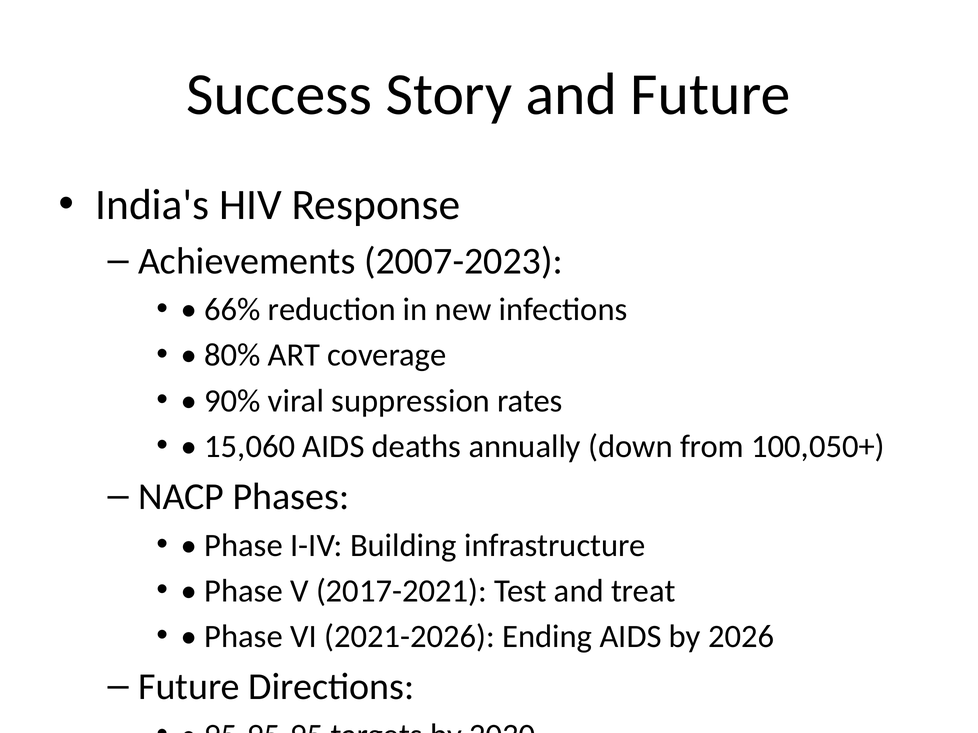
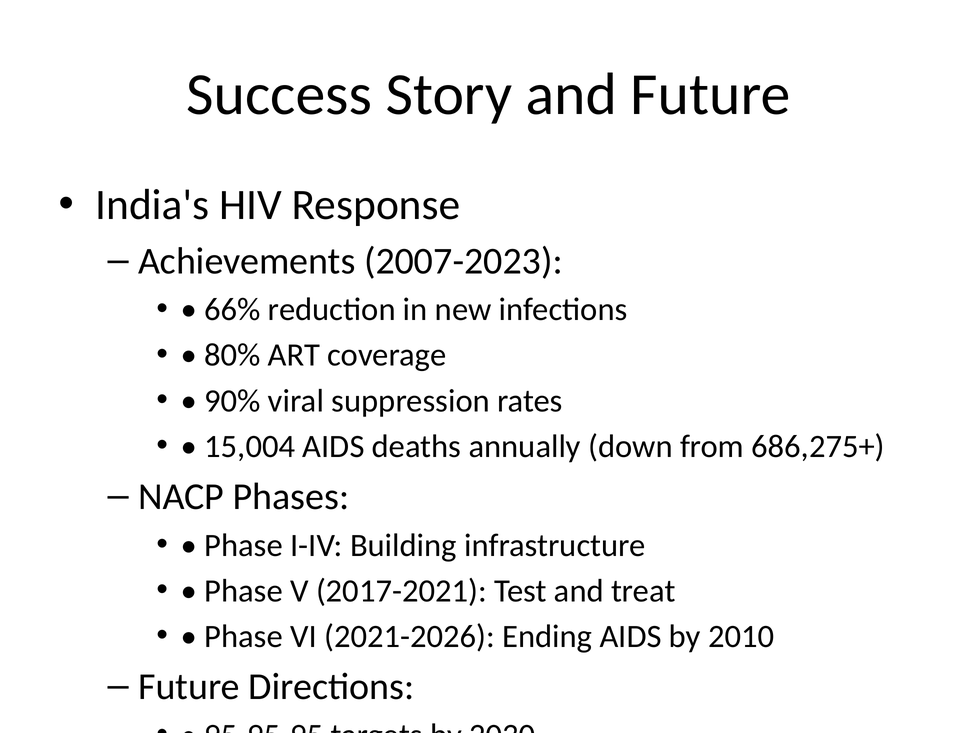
15,060: 15,060 -> 15,004
100,050+: 100,050+ -> 686,275+
2026: 2026 -> 2010
